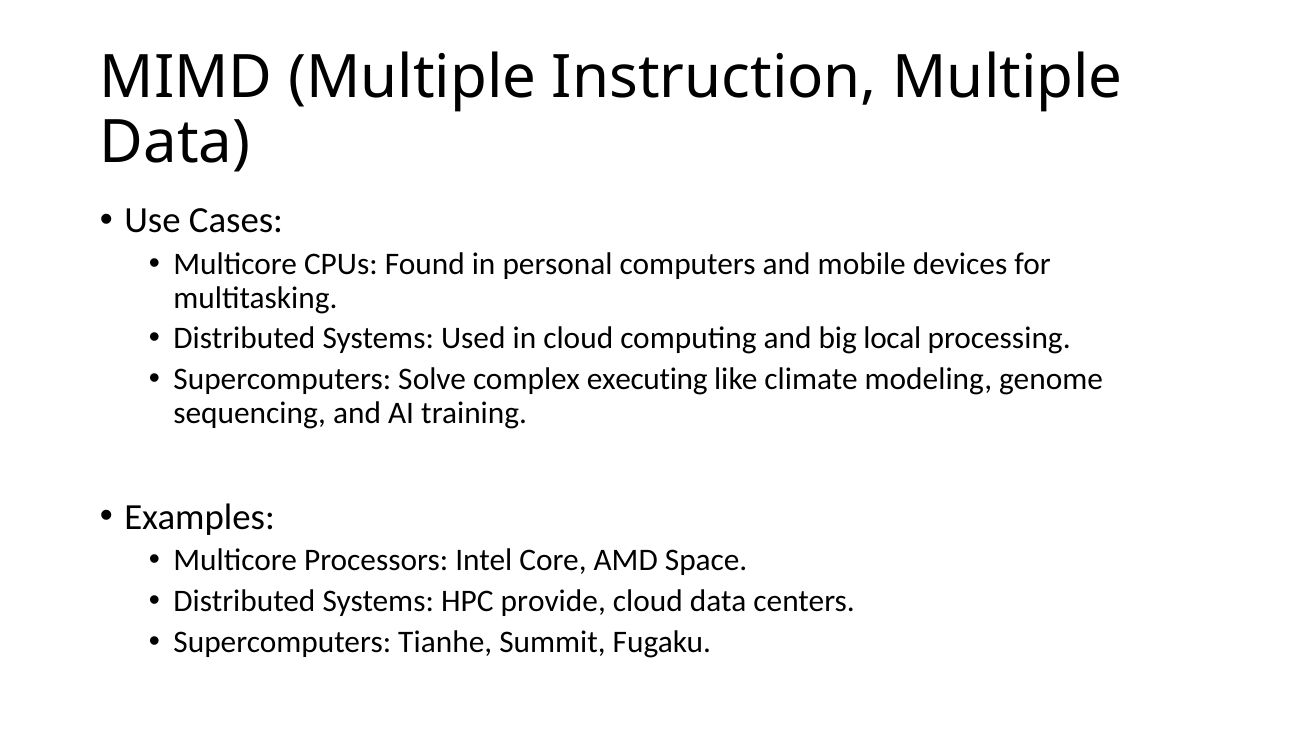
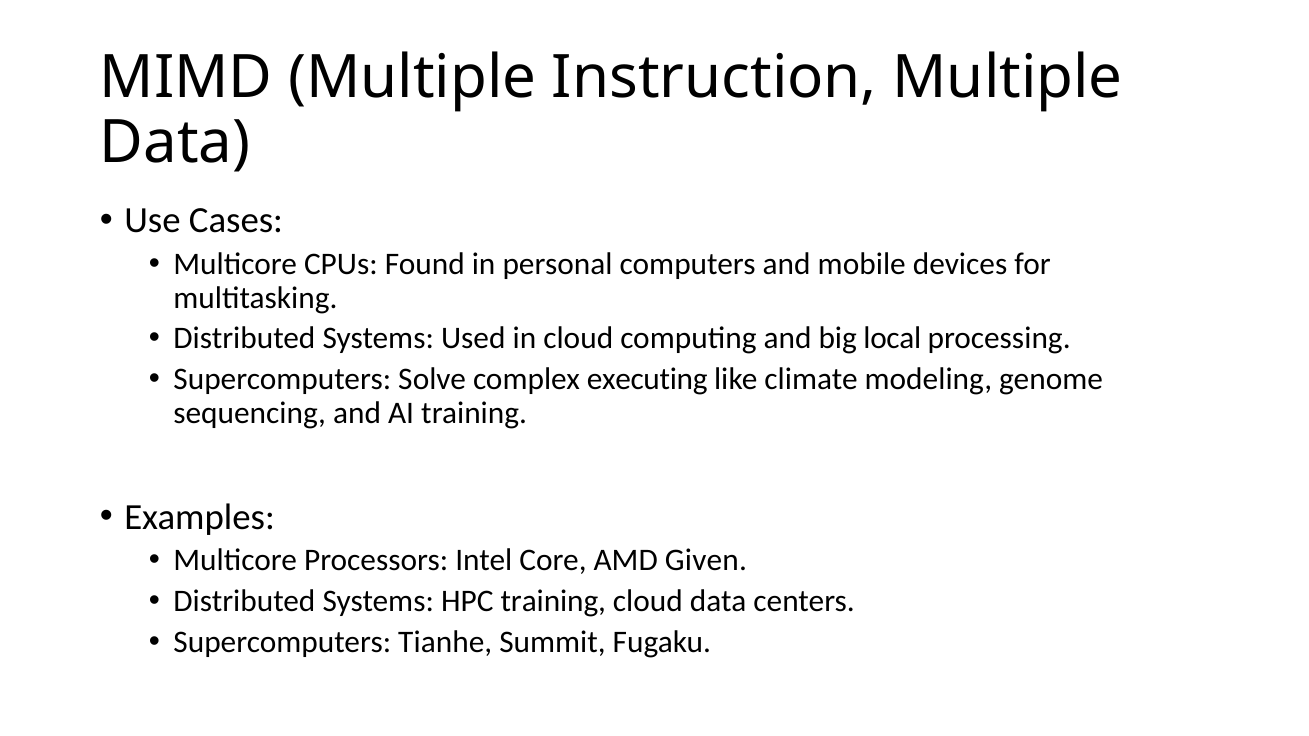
Space: Space -> Given
HPC provide: provide -> training
